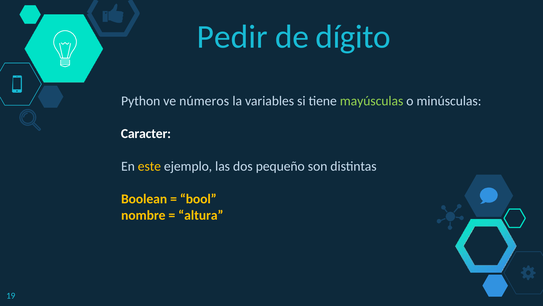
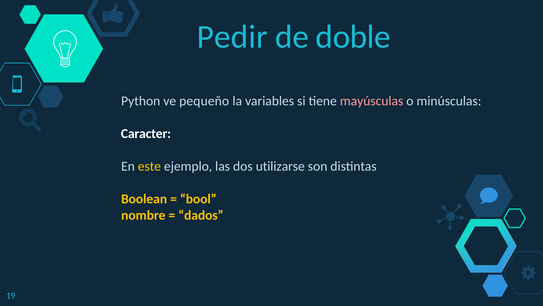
dígito: dígito -> doble
números: números -> pequeño
mayúsculas colour: light green -> pink
pequeño: pequeño -> utilizarse
altura: altura -> dados
